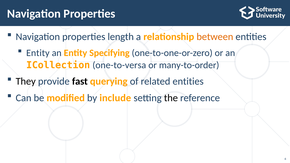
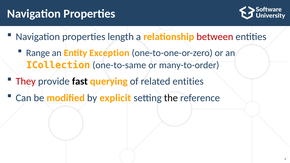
between colour: orange -> red
Entity at (38, 53): Entity -> Range
Specifying: Specifying -> Exception
one-to-versa: one-to-versa -> one-to-same
They colour: black -> red
include: include -> explicit
